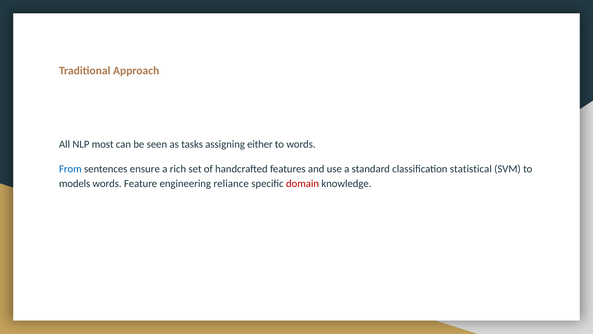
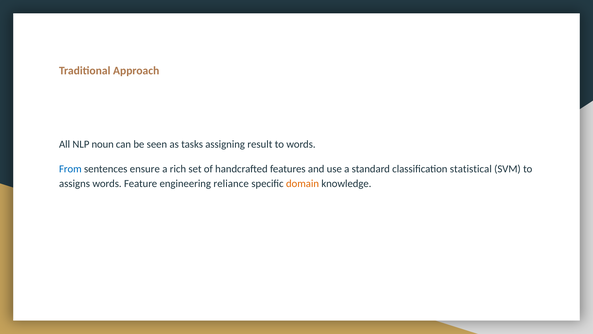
most: most -> noun
either: either -> result
models: models -> assigns
domain colour: red -> orange
